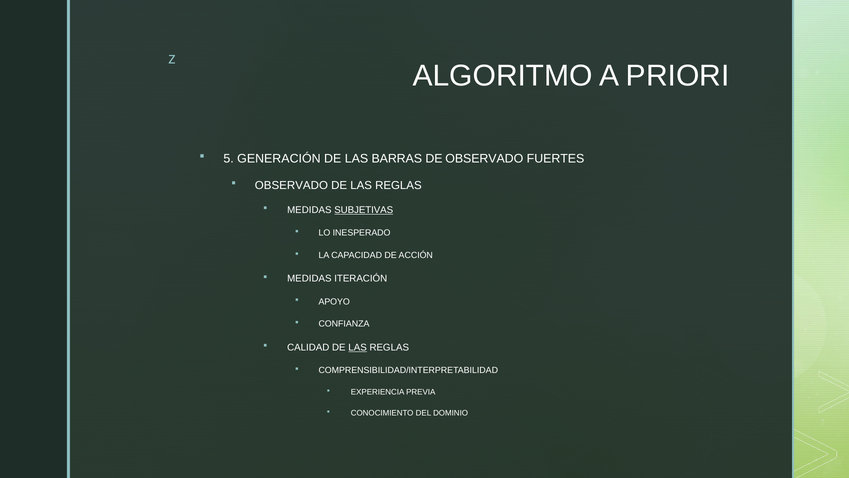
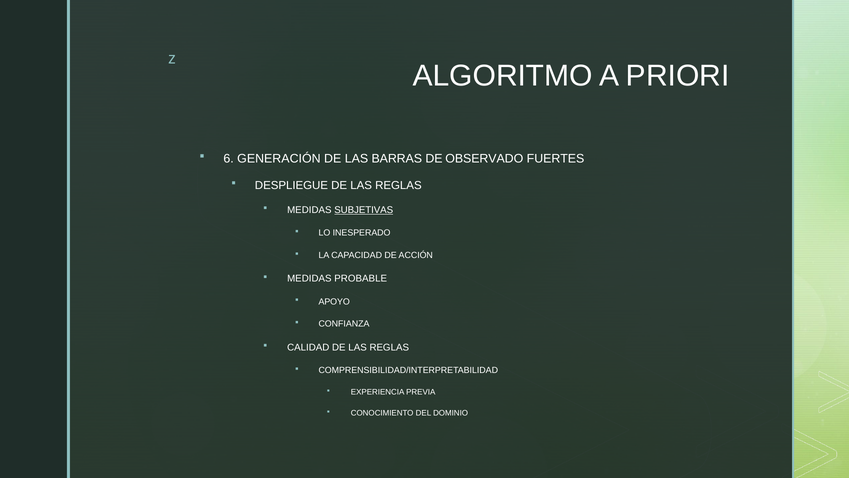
5: 5 -> 6
OBSERVADO at (291, 185): OBSERVADO -> DESPLIEGUE
ITERACIÓN: ITERACIÓN -> PROBABLE
LAS at (358, 347) underline: present -> none
